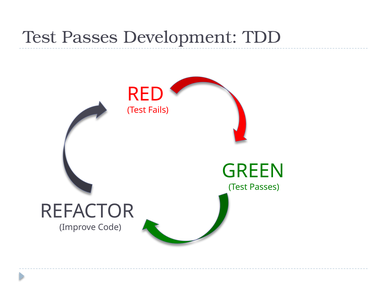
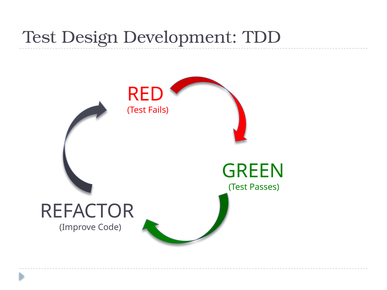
Passes at (90, 37): Passes -> Design
